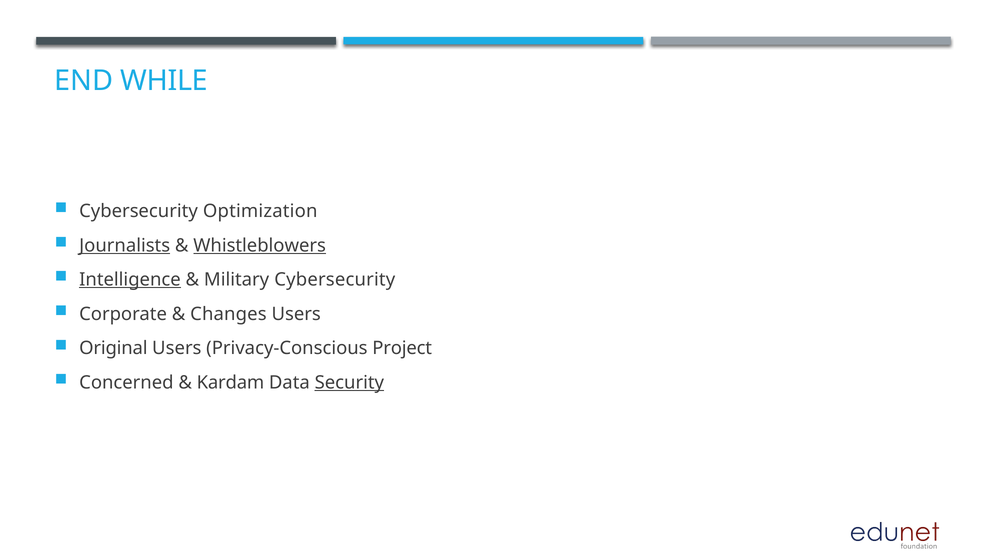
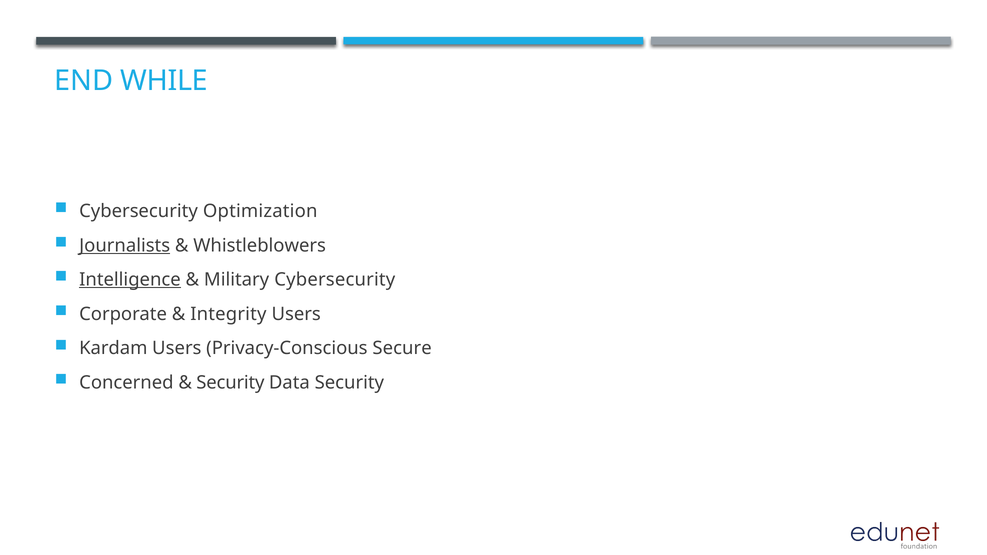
Whistleblowers underline: present -> none
Changes: Changes -> Integrity
Original: Original -> Kardam
Project: Project -> Secure
Kardam at (230, 383): Kardam -> Security
Security at (349, 383) underline: present -> none
